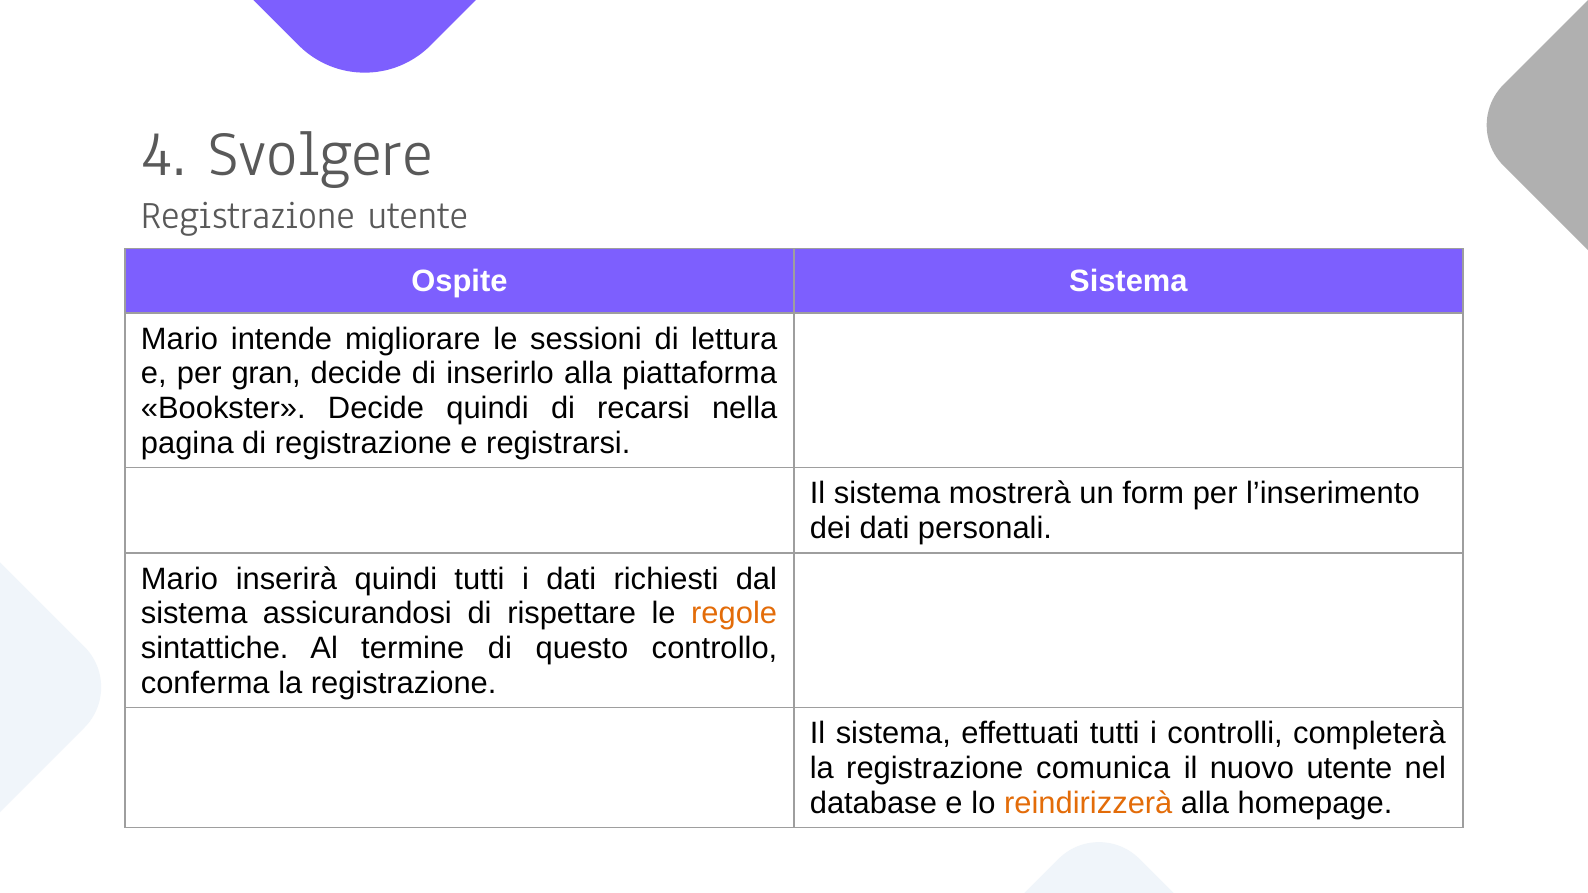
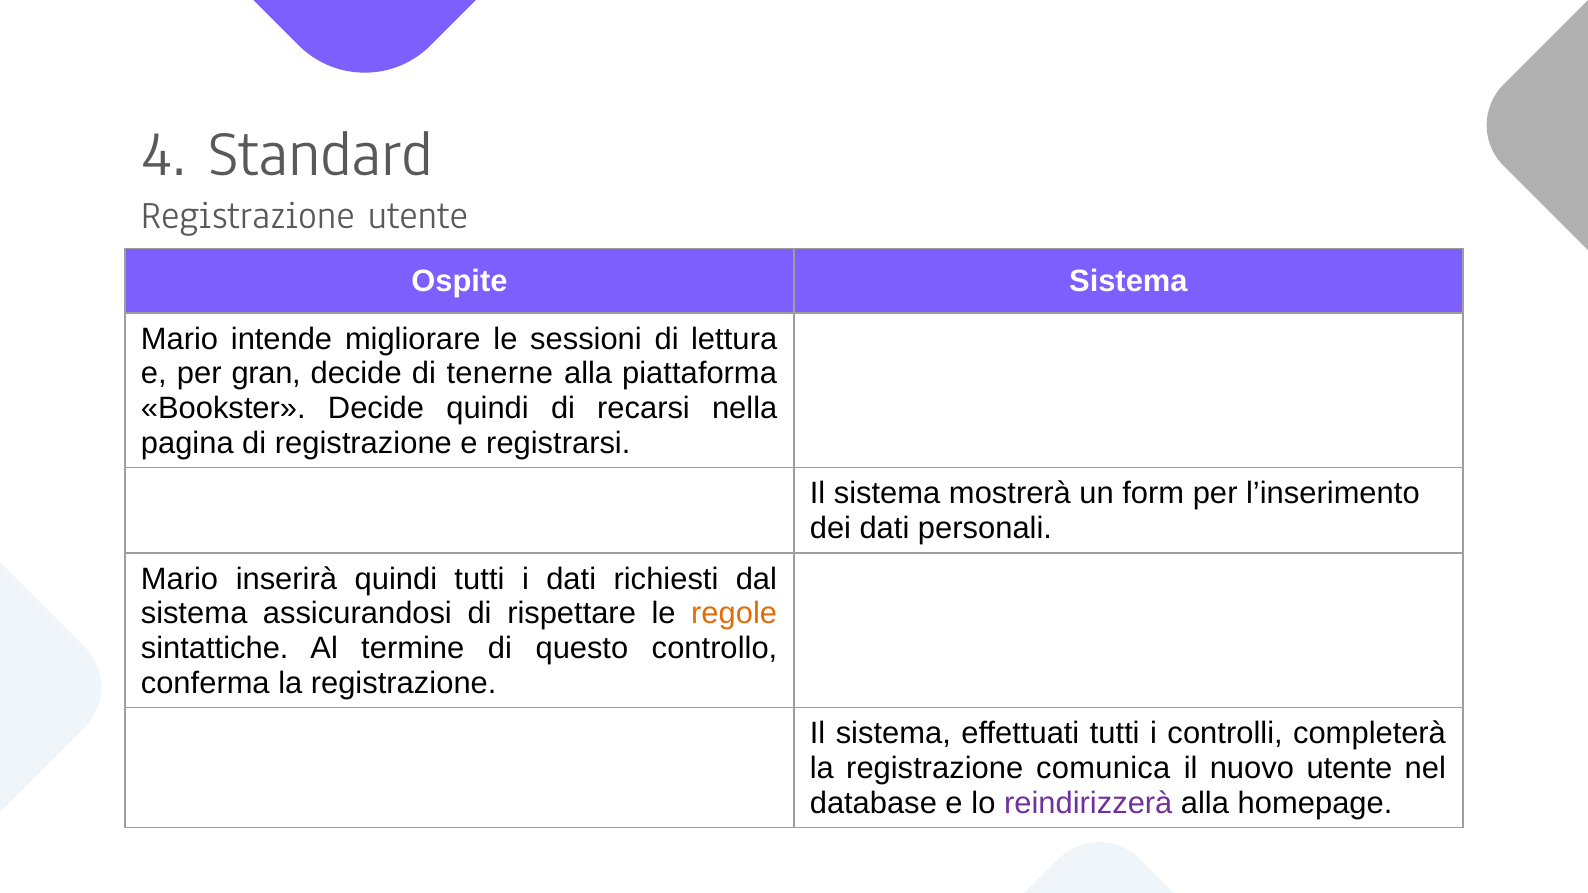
Svolgere: Svolgere -> Standard
inserirlo: inserirlo -> tenerne
reindirizzerà colour: orange -> purple
